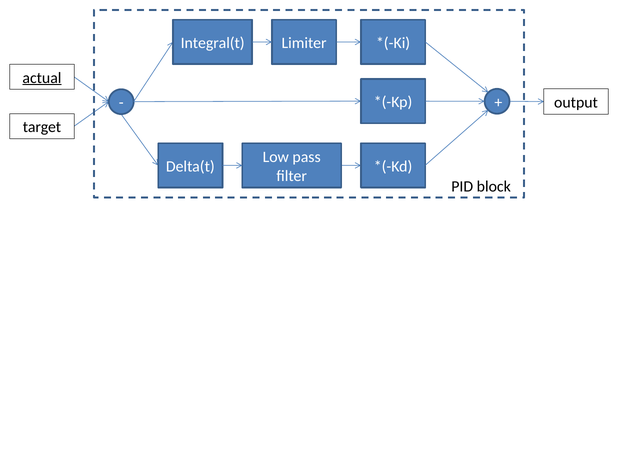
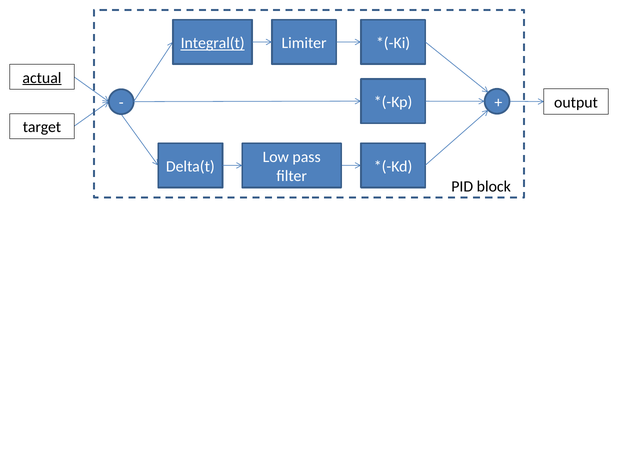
Integral(t underline: none -> present
